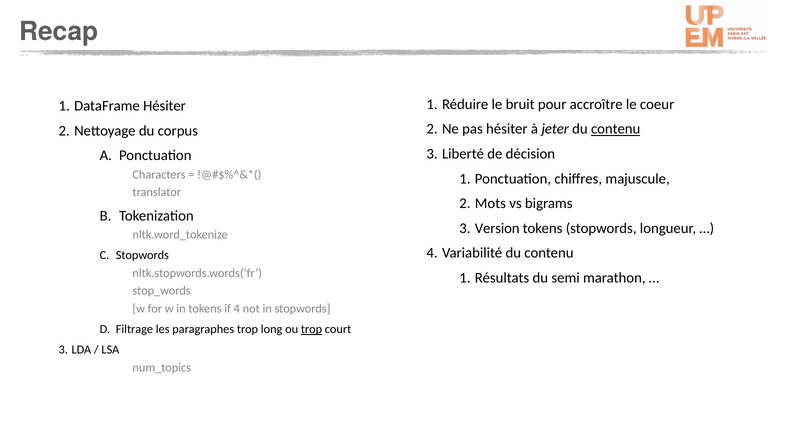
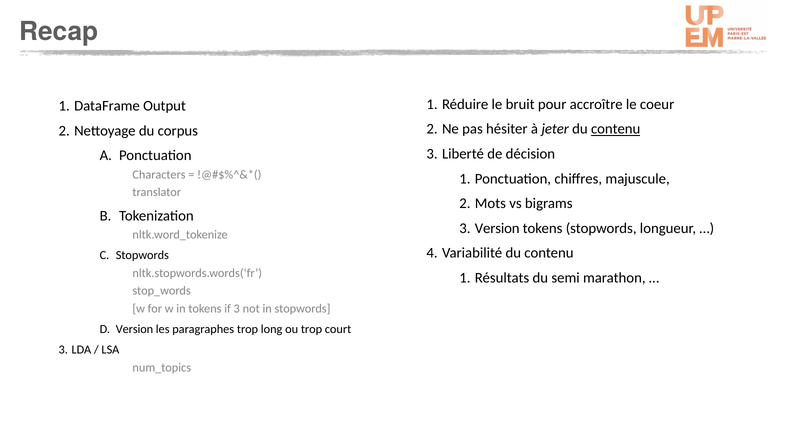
DataFrame Hésiter: Hésiter -> Output
if 4: 4 -> 3
Filtrage at (134, 329): Filtrage -> Version
trop at (312, 329) underline: present -> none
